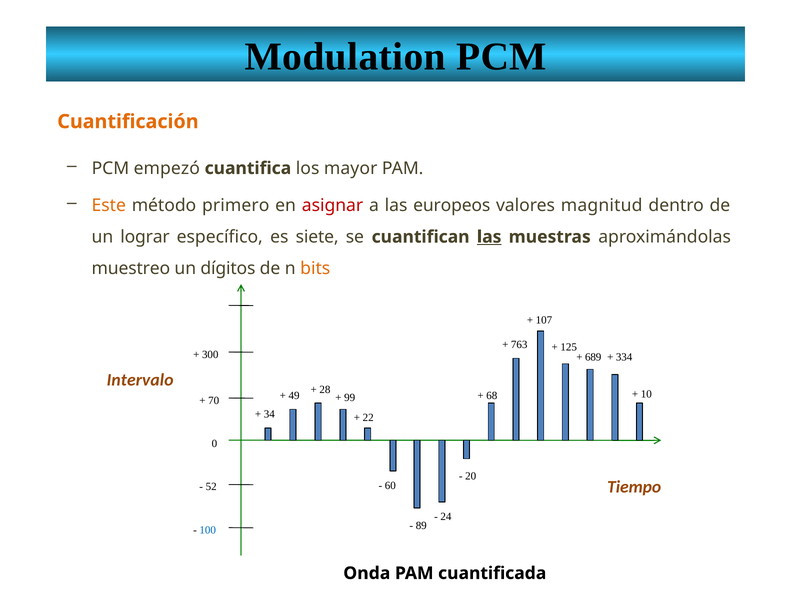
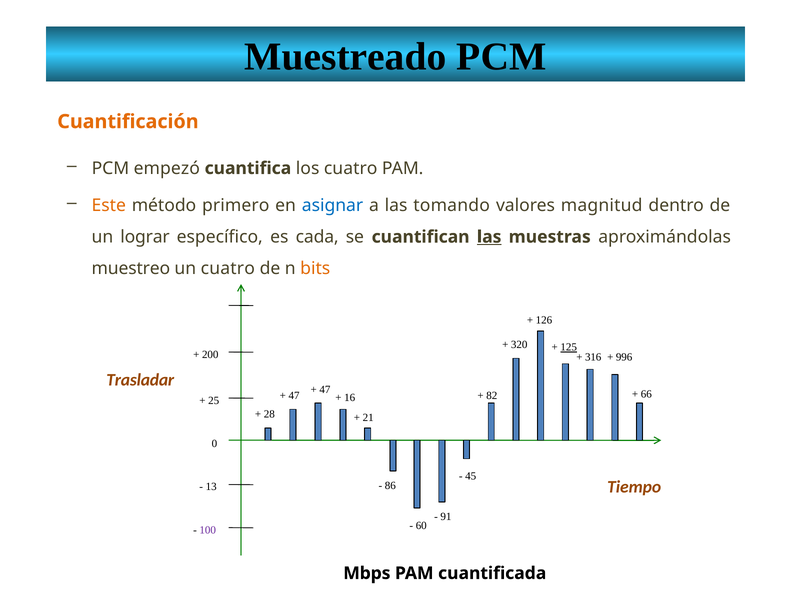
Modulation: Modulation -> Muestreado
los mayor: mayor -> cuatro
asignar colour: red -> blue
europeos: europeos -> tomando
siete: siete -> cada
un dígitos: dígitos -> cuatro
107: 107 -> 126
763: 763 -> 320
125 underline: none -> present
300: 300 -> 200
689: 689 -> 316
334: 334 -> 996
Intervalo: Intervalo -> Trasladar
28 at (325, 390): 28 -> 47
10: 10 -> 66
49 at (294, 396): 49 -> 47
68: 68 -> 82
99: 99 -> 16
70: 70 -> 25
34: 34 -> 28
22: 22 -> 21
20: 20 -> 45
60: 60 -> 86
52: 52 -> 13
24: 24 -> 91
89: 89 -> 60
100 colour: blue -> purple
Onda: Onda -> Mbps
